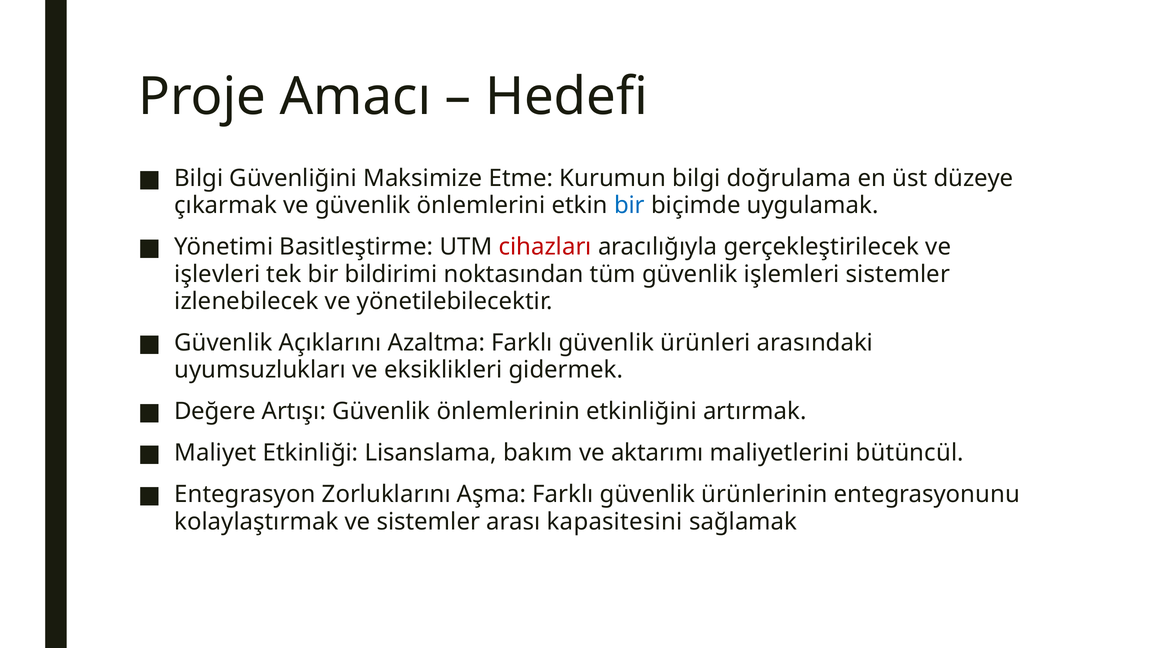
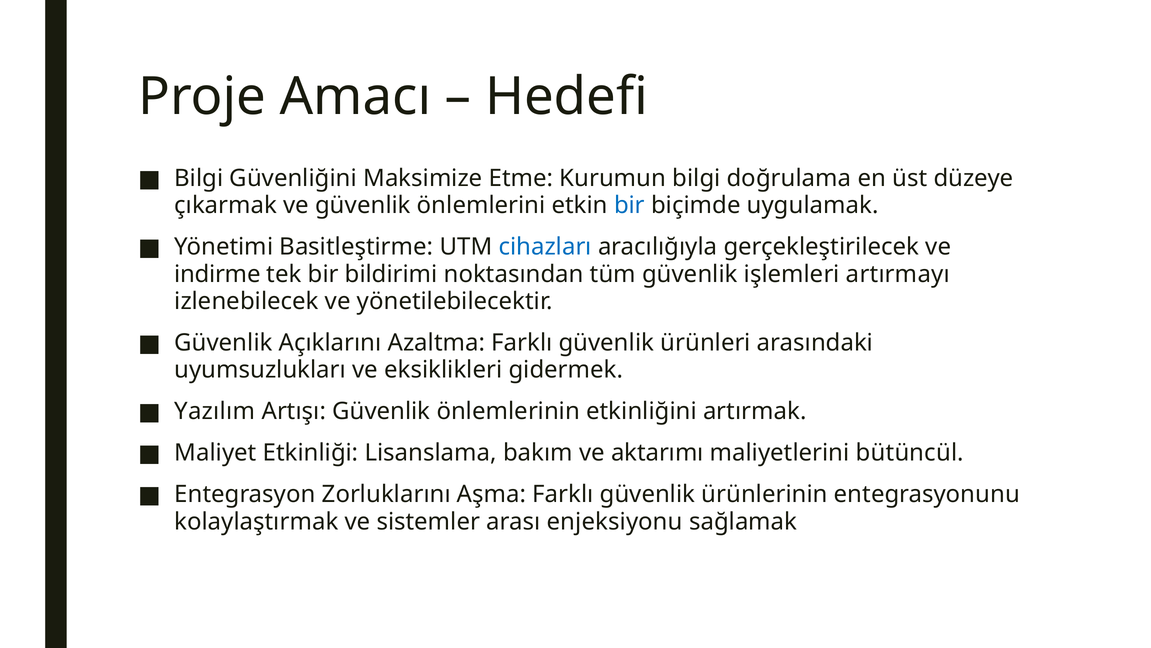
cihazları colour: red -> blue
işlevleri: işlevleri -> indirme
işlemleri sistemler: sistemler -> artırmayı
Değere: Değere -> Yazılım
kapasitesini: kapasitesini -> enjeksiyonu
